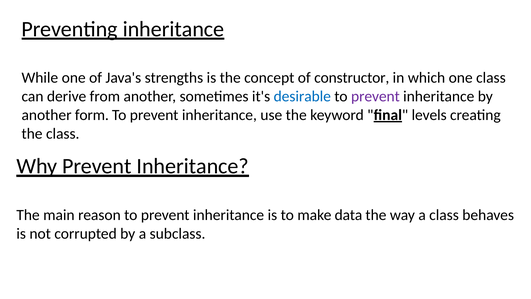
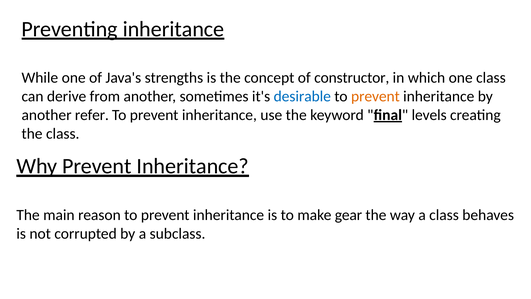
prevent at (375, 96) colour: purple -> orange
form: form -> refer
data: data -> gear
